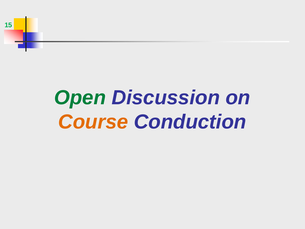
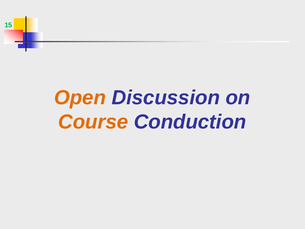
Open colour: green -> orange
